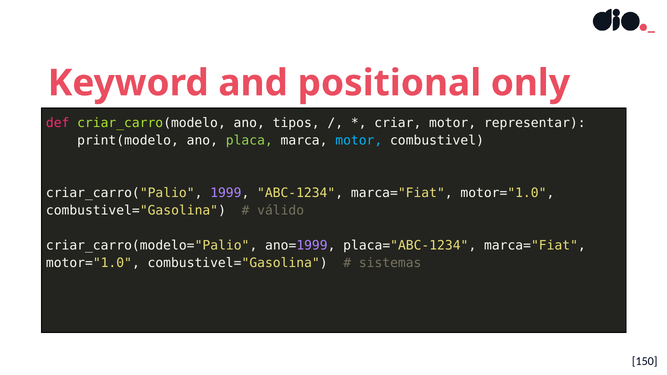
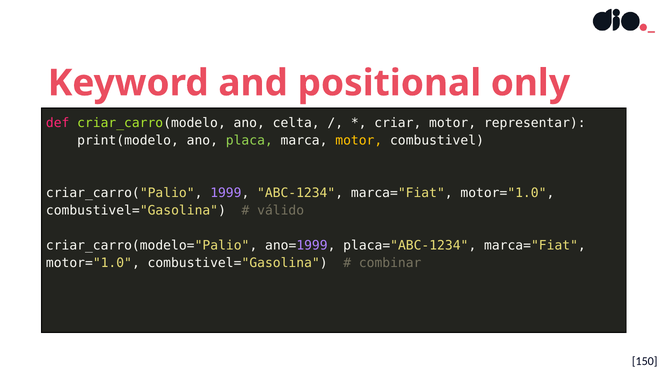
tipos: tipos -> celta
motor at (359, 140) colour: light blue -> yellow
sistemas: sistemas -> combinar
